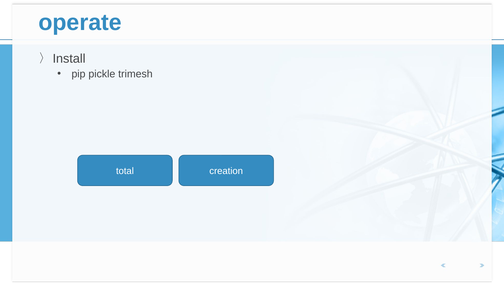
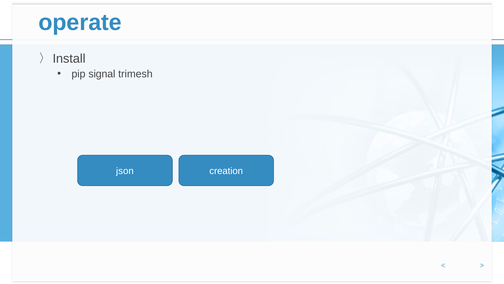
pickle: pickle -> signal
total: total -> json
